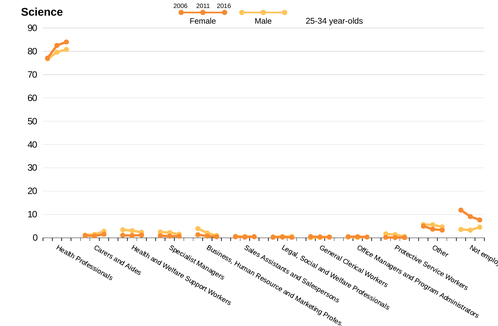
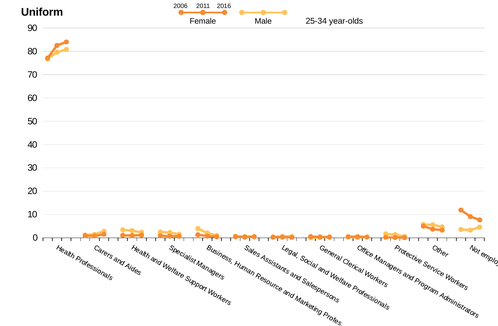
Science: Science -> Uniform
